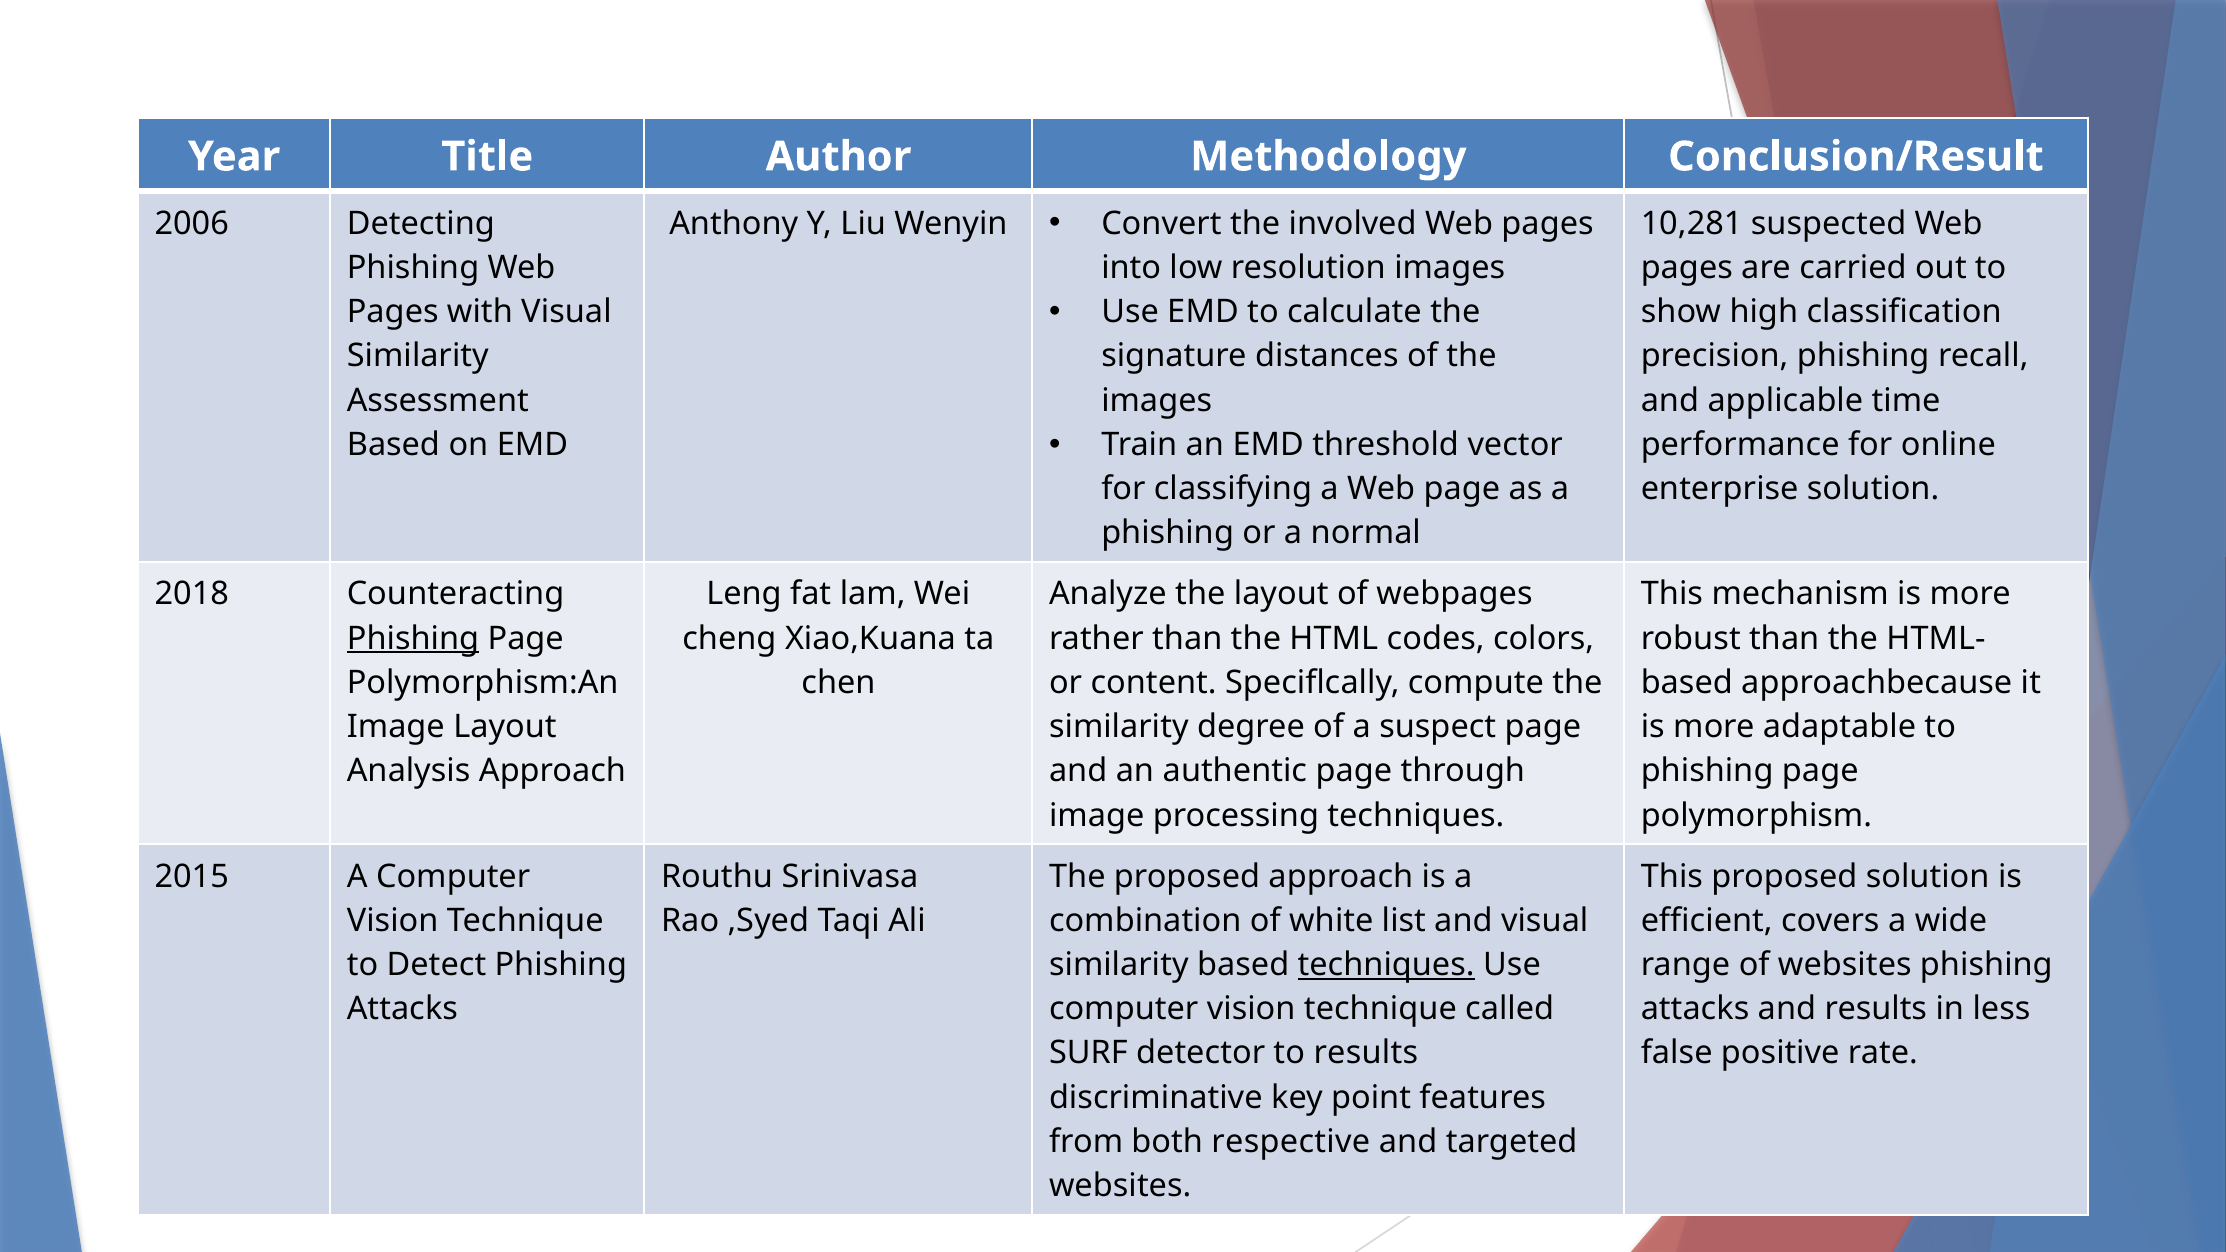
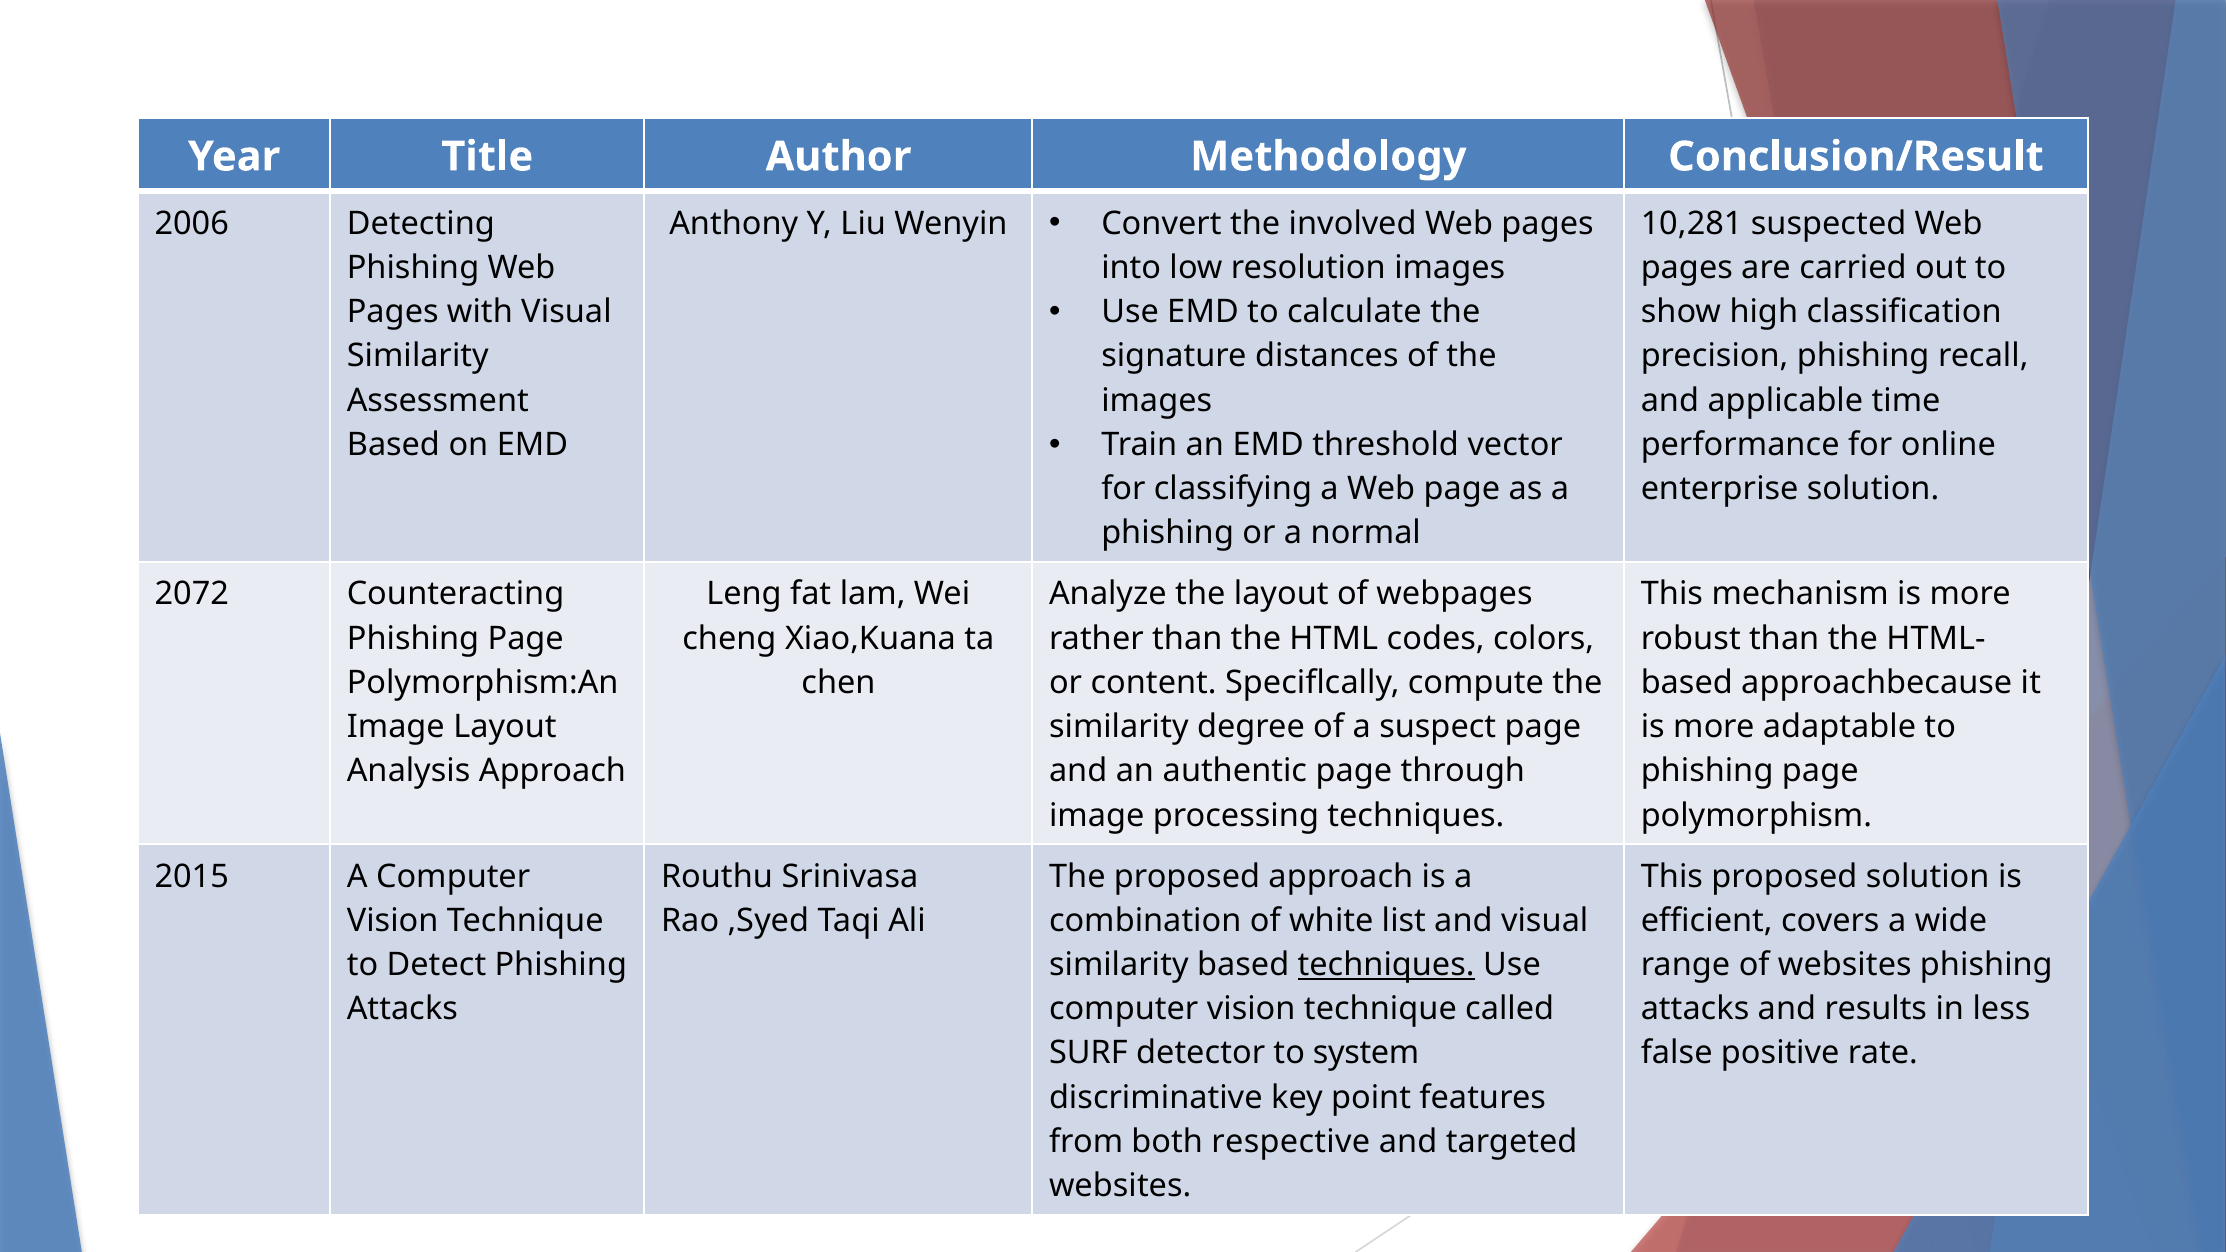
2018: 2018 -> 2072
Phishing at (413, 638) underline: present -> none
to results: results -> system
